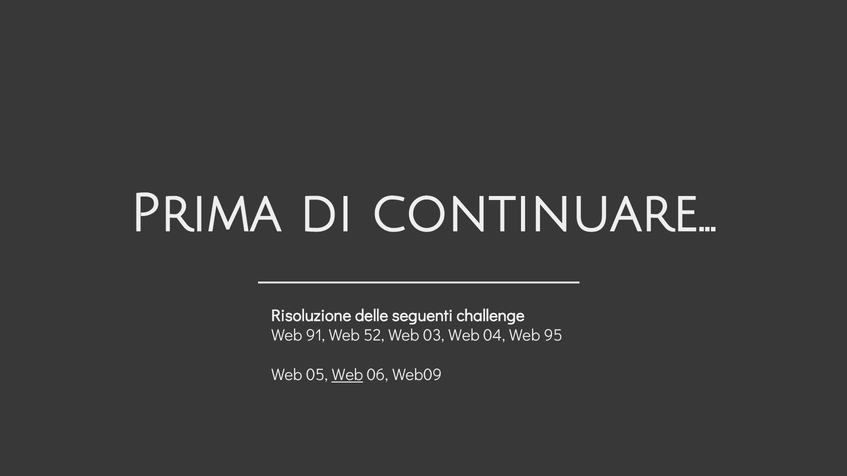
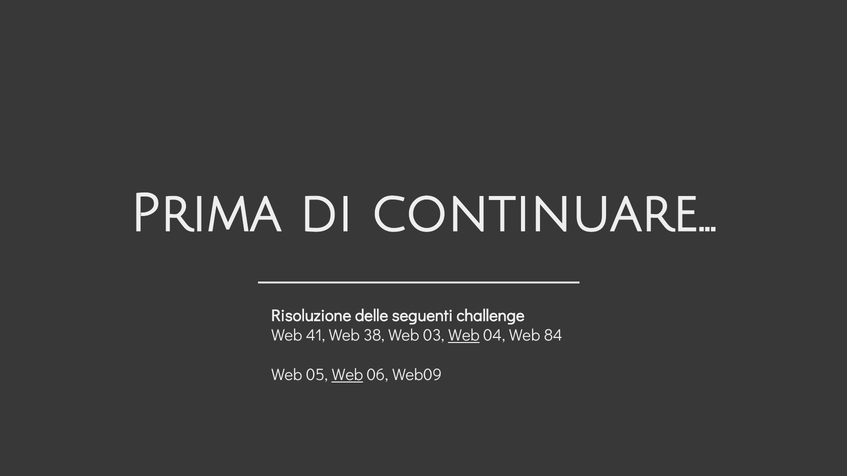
91: 91 -> 41
52: 52 -> 38
Web at (464, 336) underline: none -> present
95: 95 -> 84
